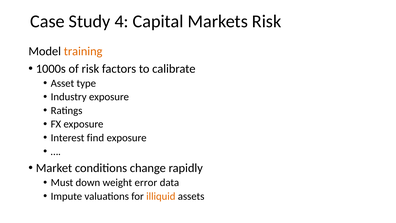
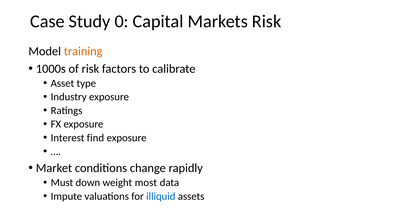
4: 4 -> 0
error: error -> most
illiquid colour: orange -> blue
